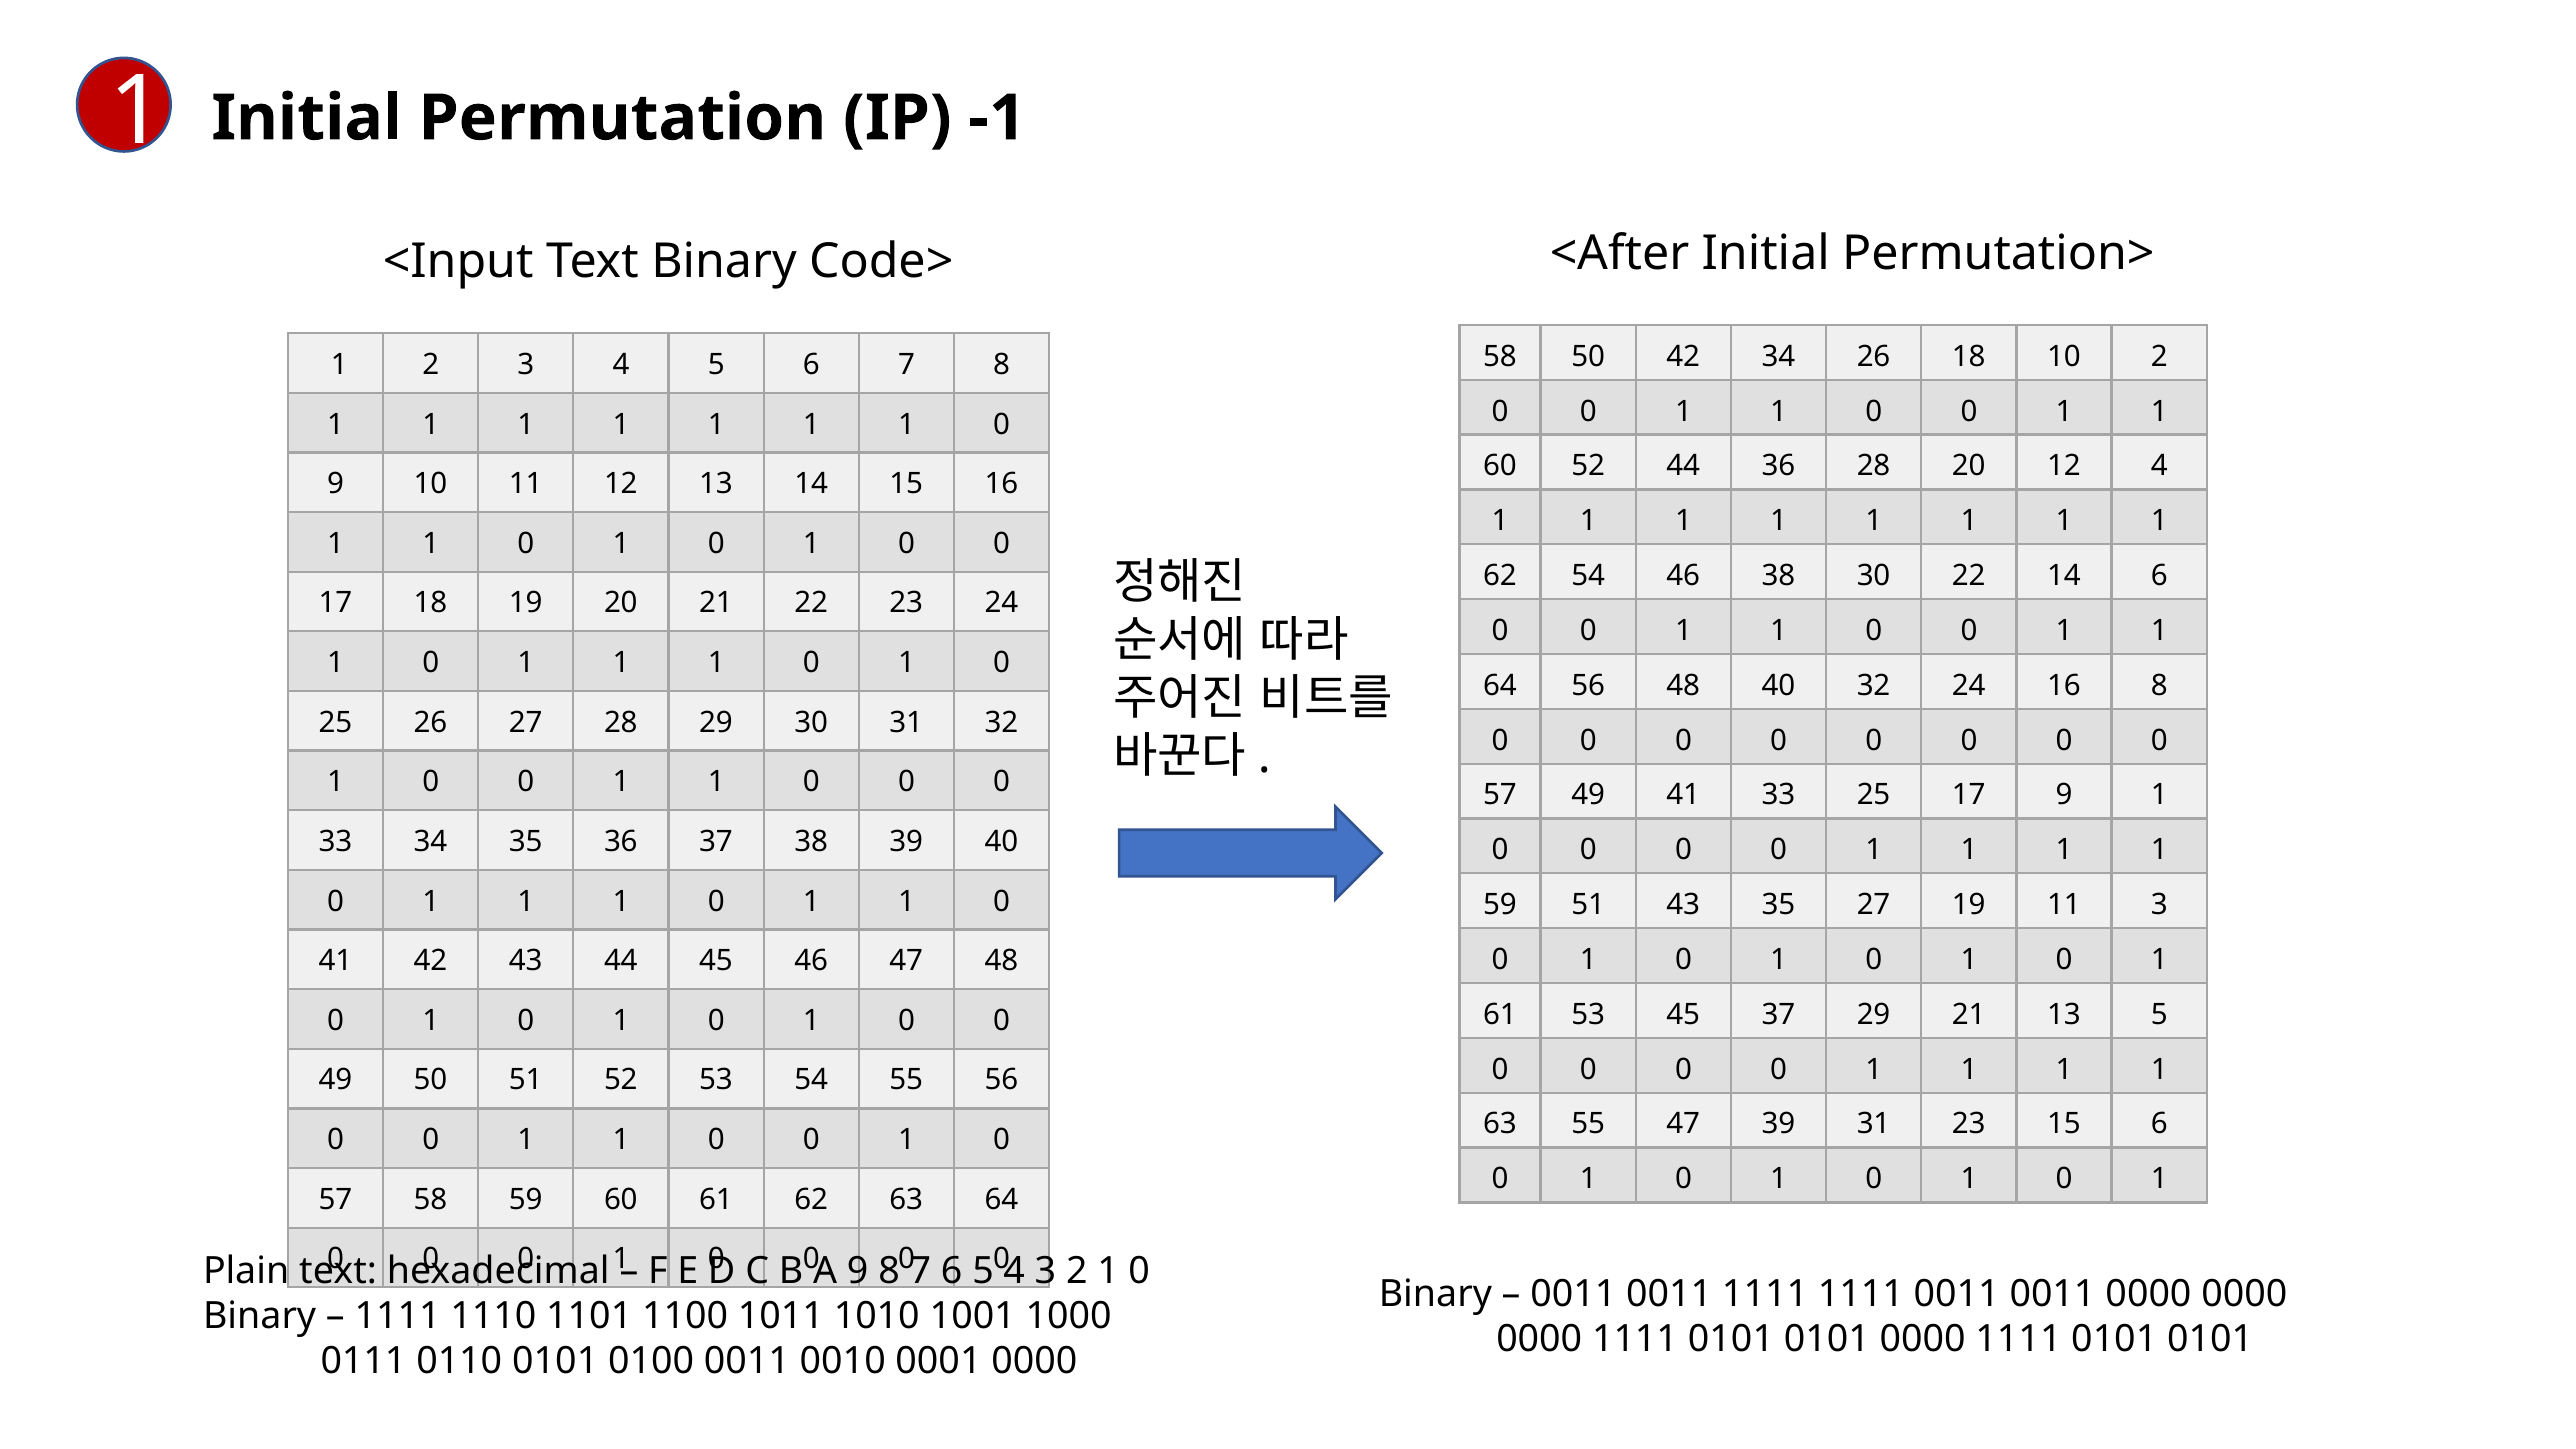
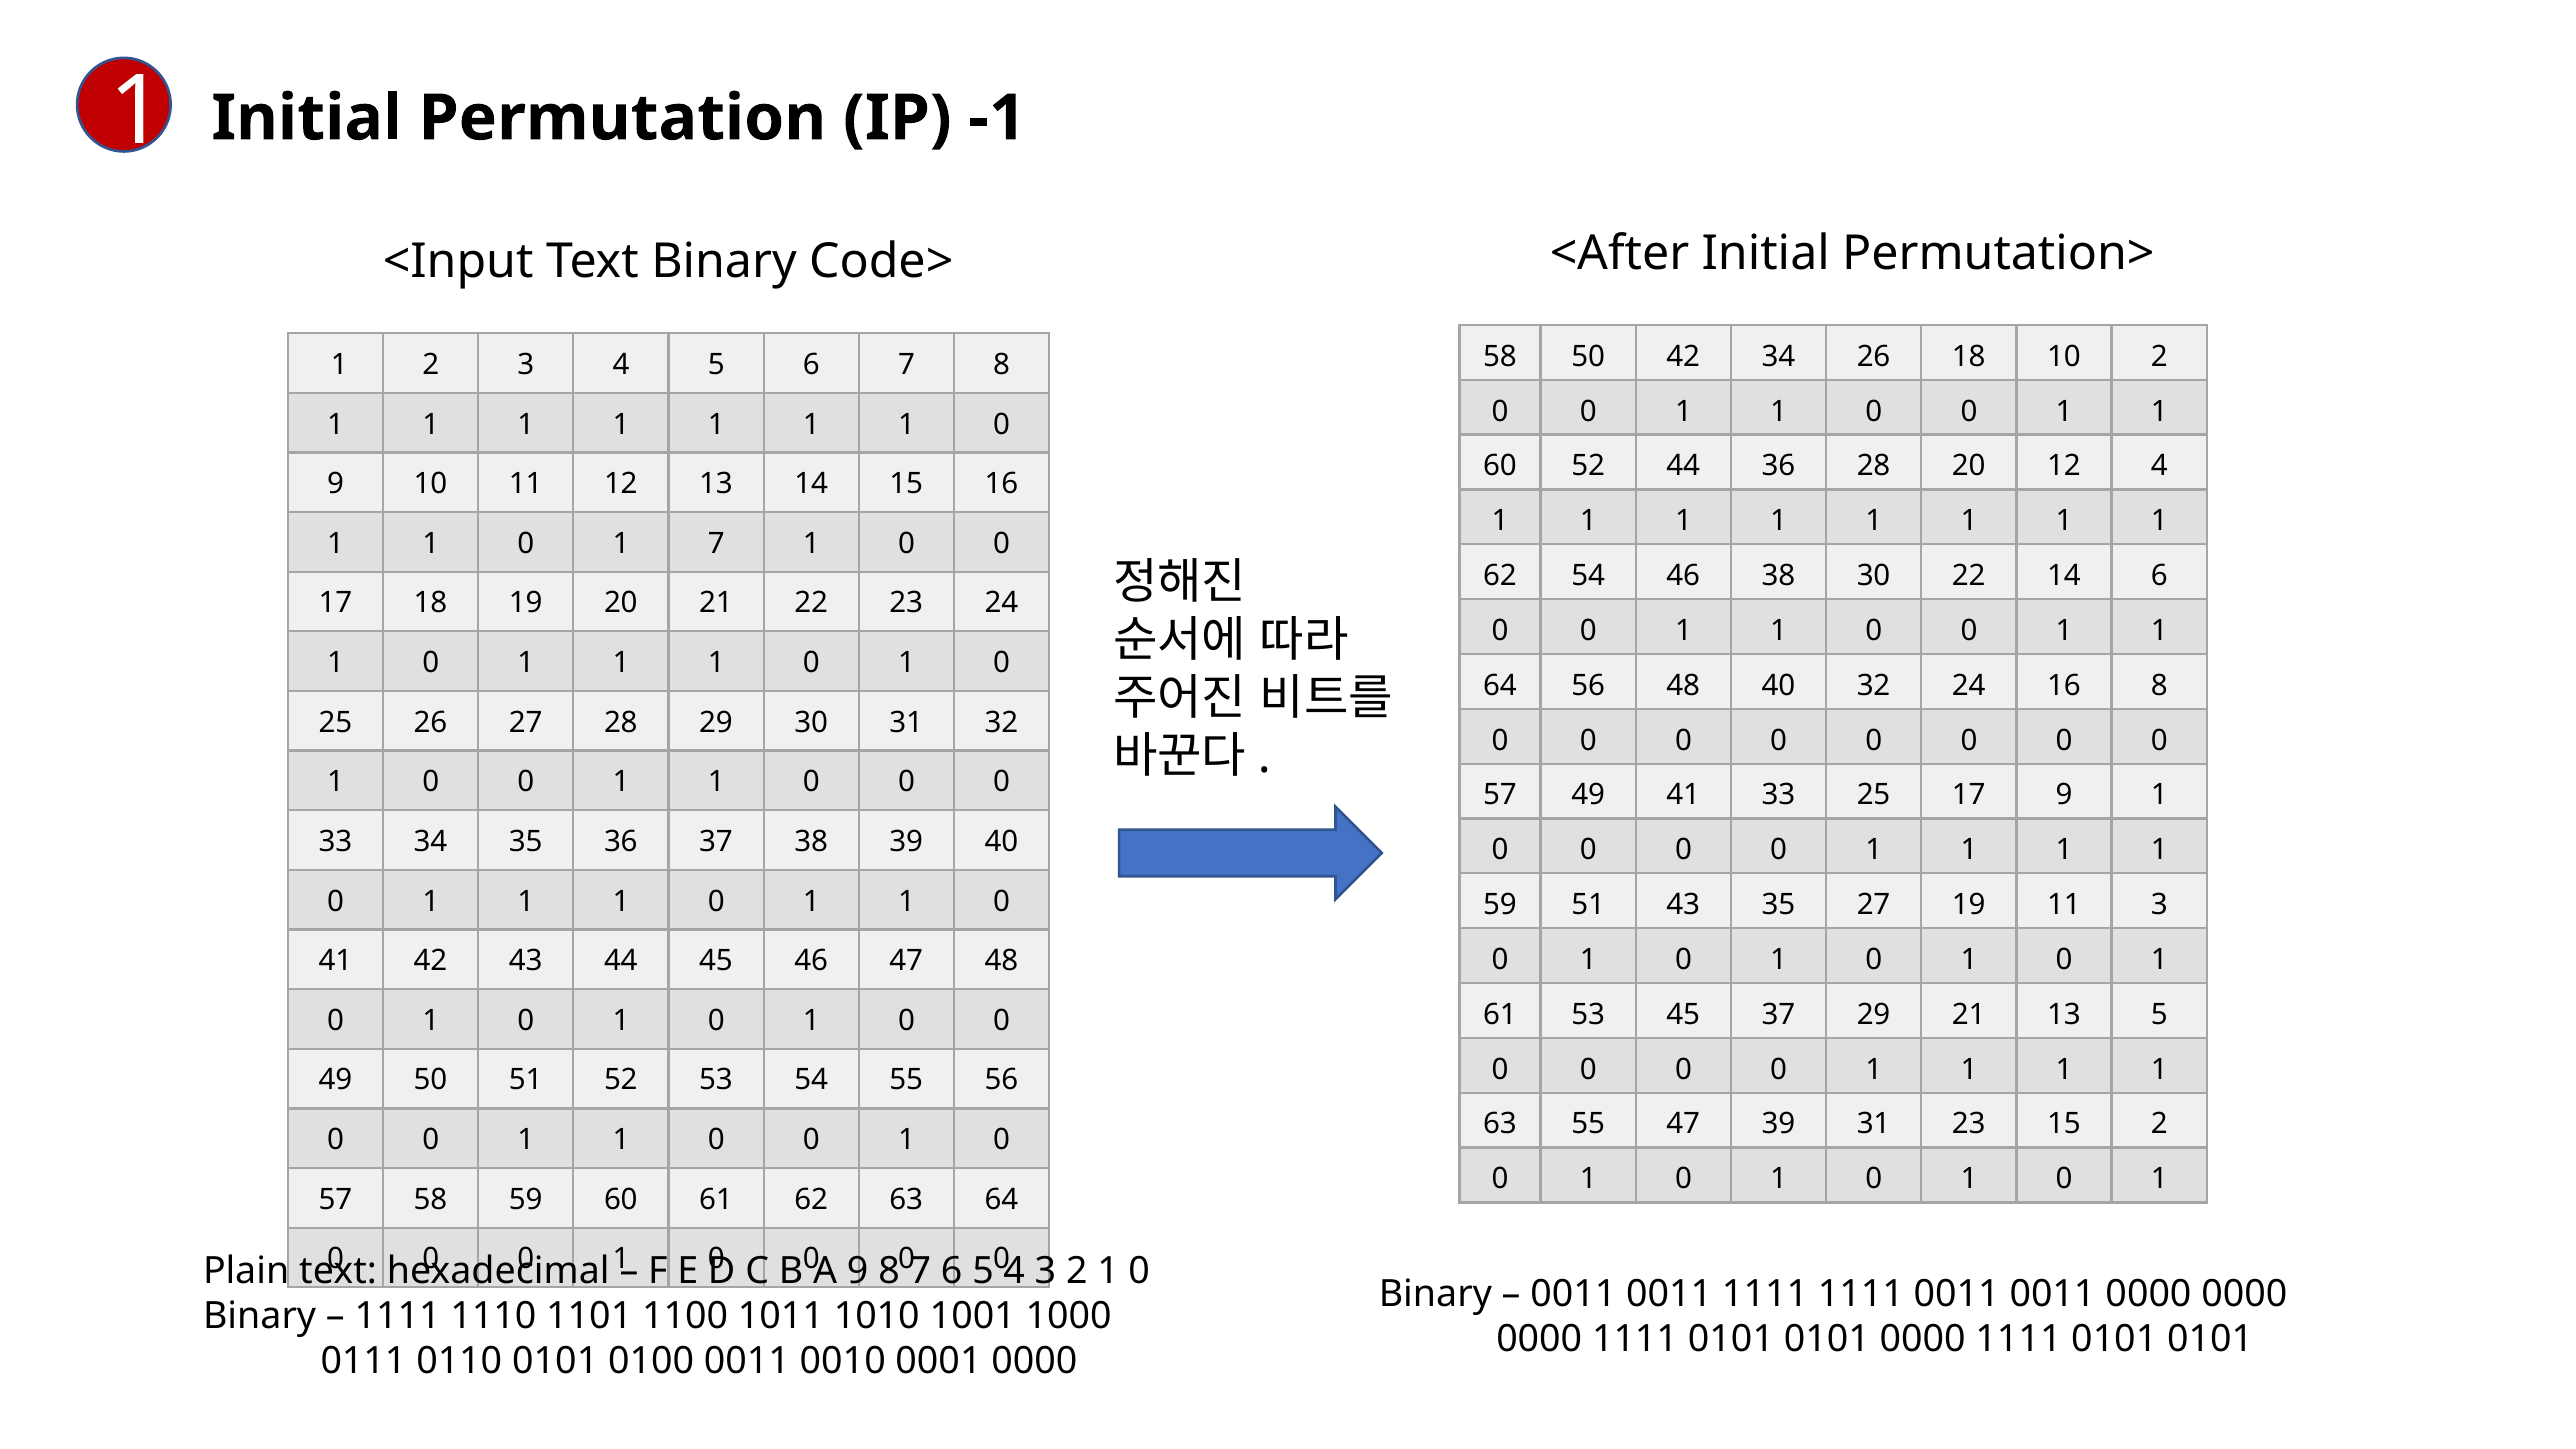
0 at (716, 544): 0 -> 7
15 6: 6 -> 2
